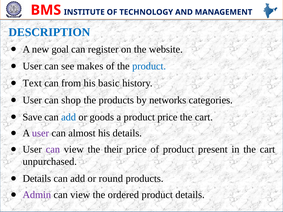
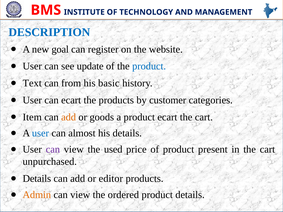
makes: makes -> update
can shop: shop -> ecart
networks: networks -> customer
Save: Save -> Item
add at (69, 117) colour: blue -> orange
product price: price -> ecart
user at (40, 133) colour: purple -> blue
their: their -> used
round: round -> editor
Admin colour: purple -> orange
